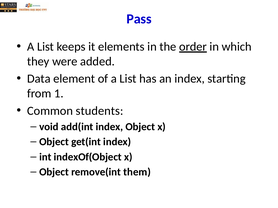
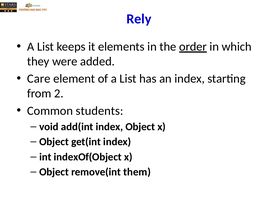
Pass: Pass -> Rely
Data: Data -> Care
1: 1 -> 2
